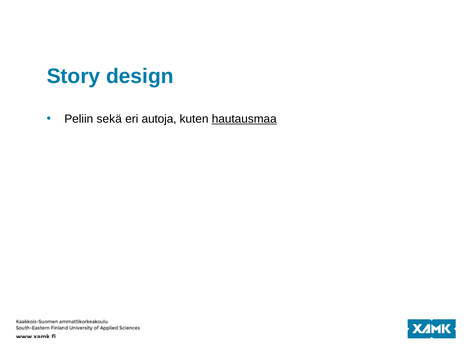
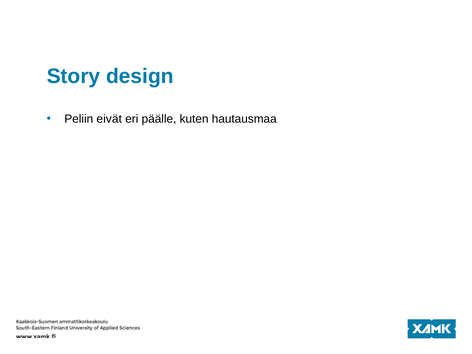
sekä: sekä -> eivät
autoja: autoja -> päälle
hautausmaa underline: present -> none
